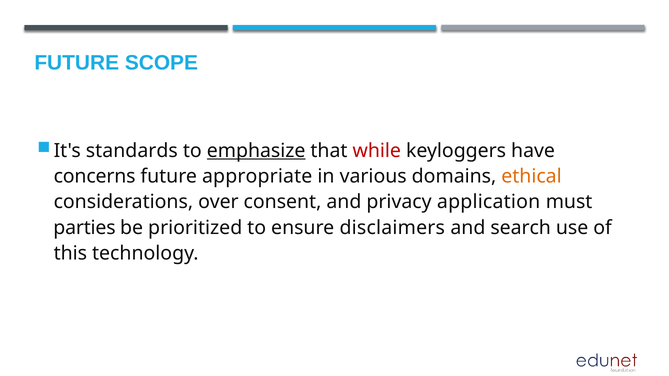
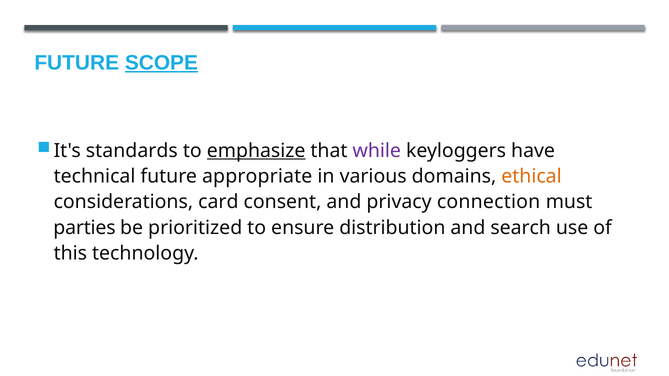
SCOPE underline: none -> present
while colour: red -> purple
concerns: concerns -> technical
over: over -> card
application: application -> connection
disclaimers: disclaimers -> distribution
